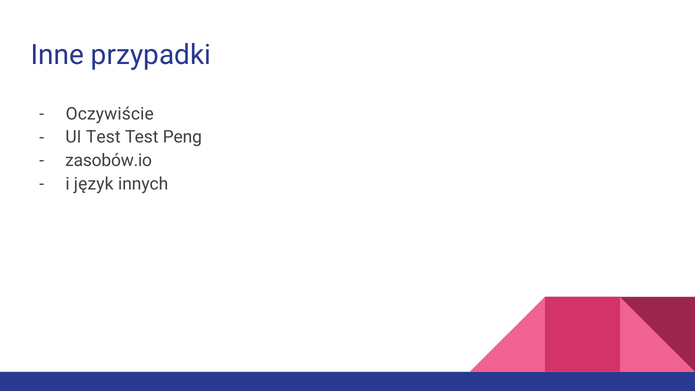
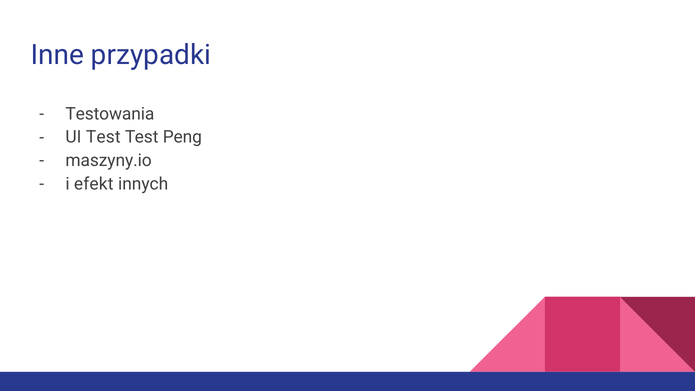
Oczywiście: Oczywiście -> Testowania
zasobów.io: zasobów.io -> maszyny.io
język: język -> efekt
